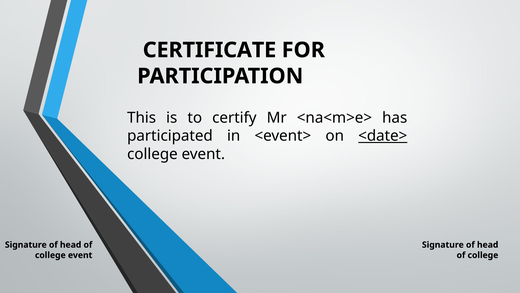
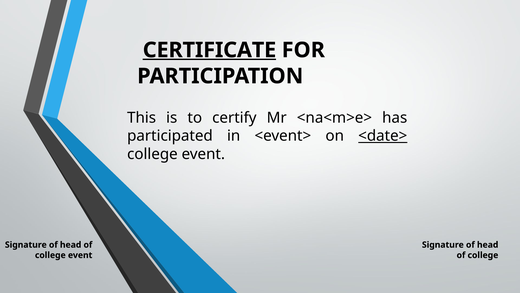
CERTIFICATE underline: none -> present
